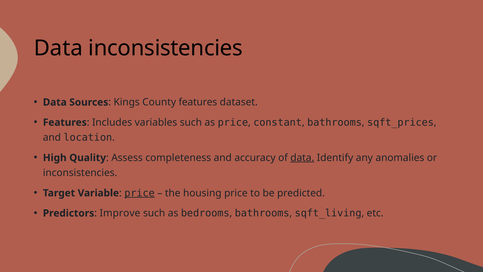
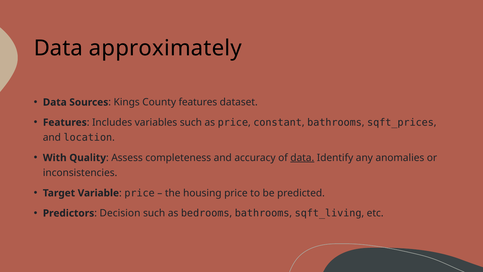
Data inconsistencies: inconsistencies -> approximately
High: High -> With
price at (140, 193) underline: present -> none
Improve: Improve -> Decision
